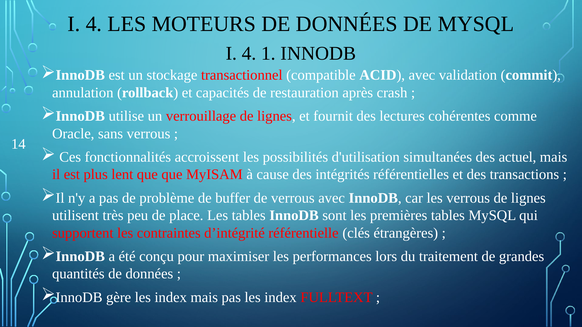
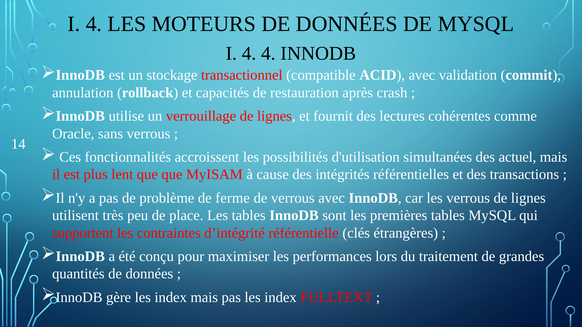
4 1: 1 -> 4
buffer: buffer -> ferme
